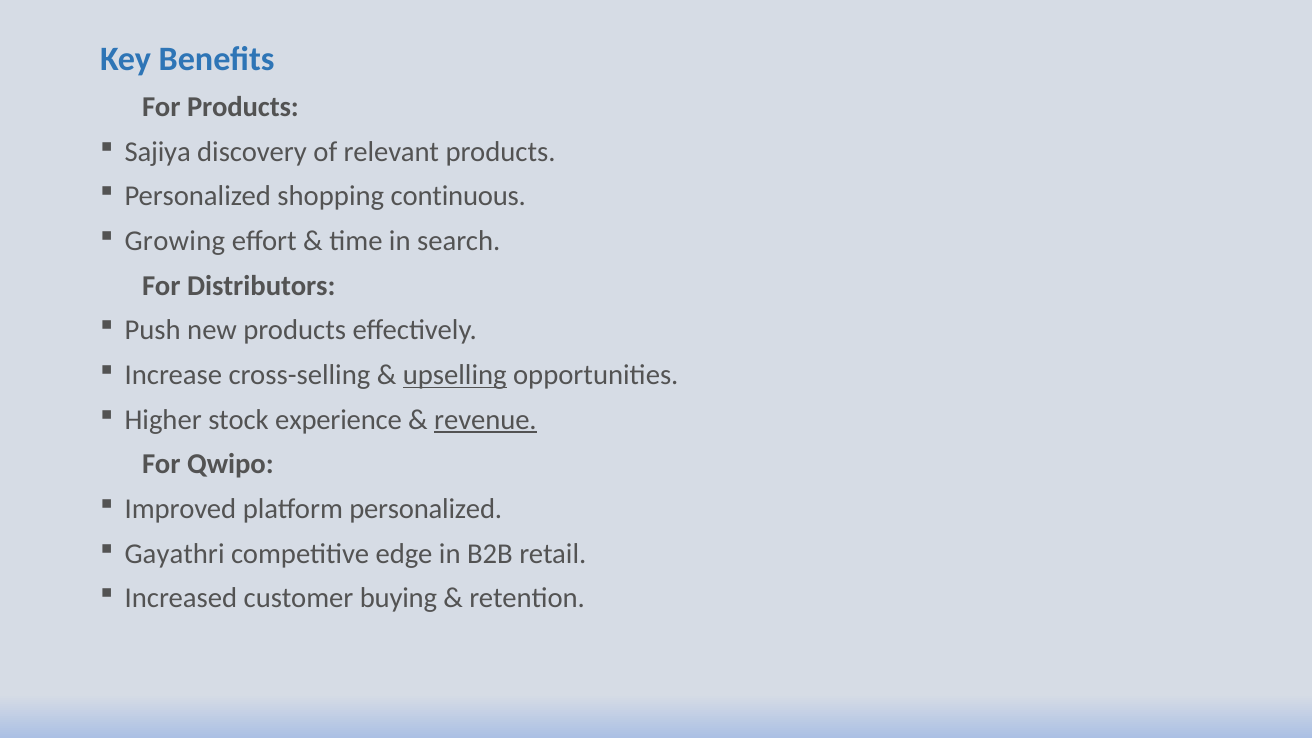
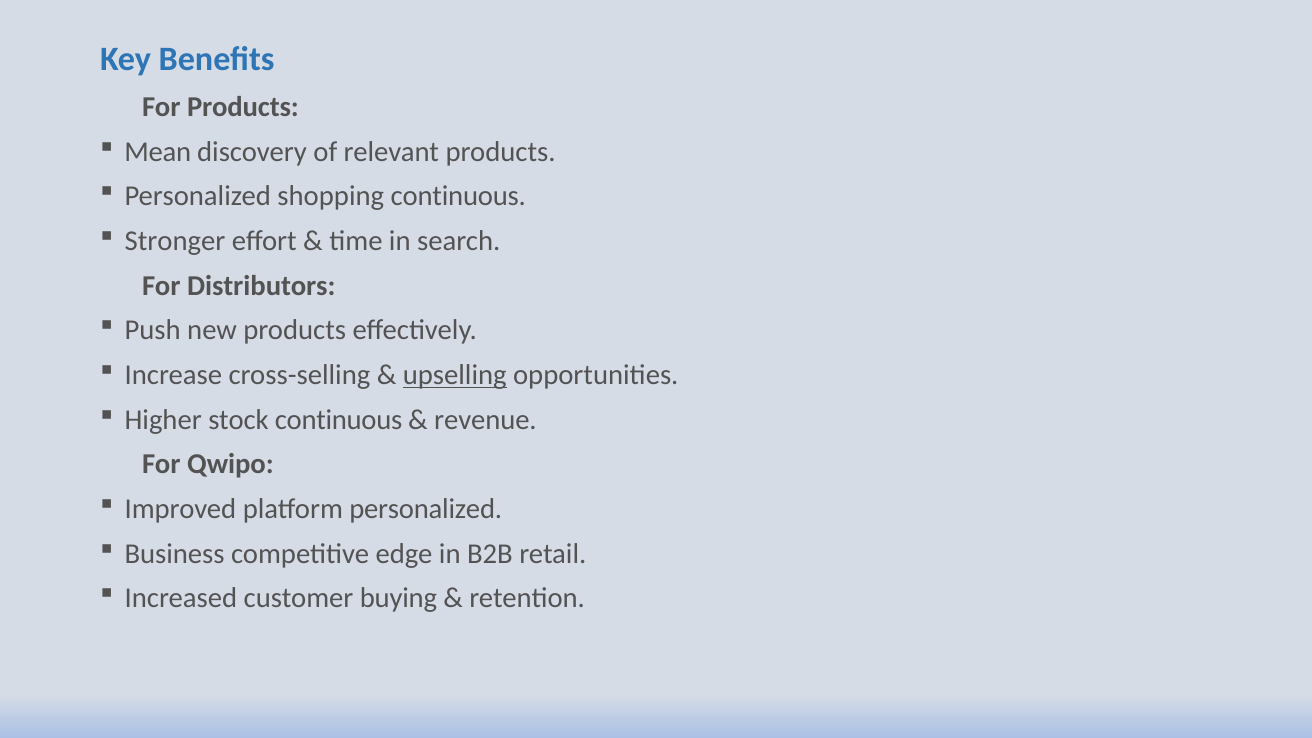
Sajiya: Sajiya -> Mean
Growing: Growing -> Stronger
stock experience: experience -> continuous
revenue underline: present -> none
Gayathri: Gayathri -> Business
